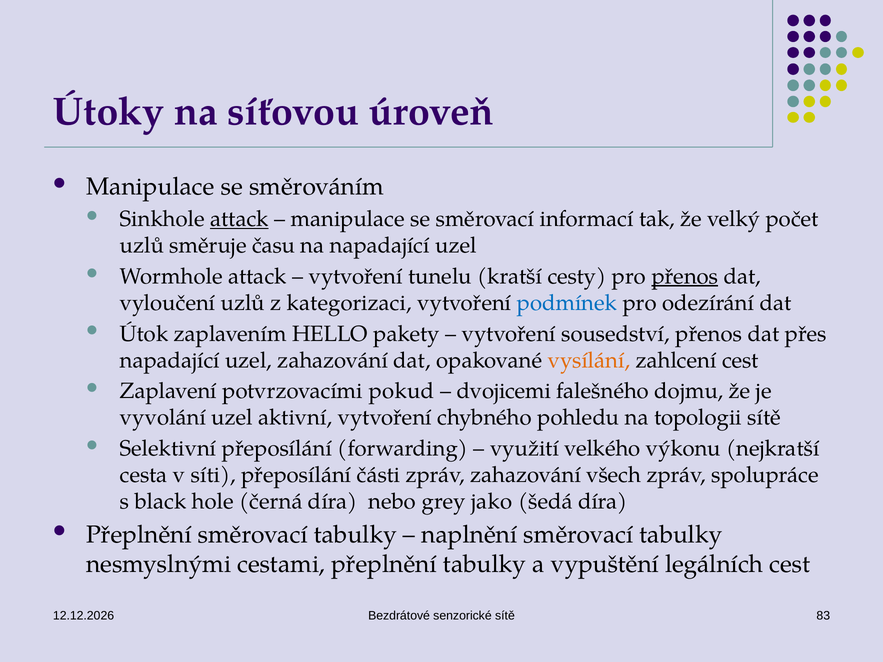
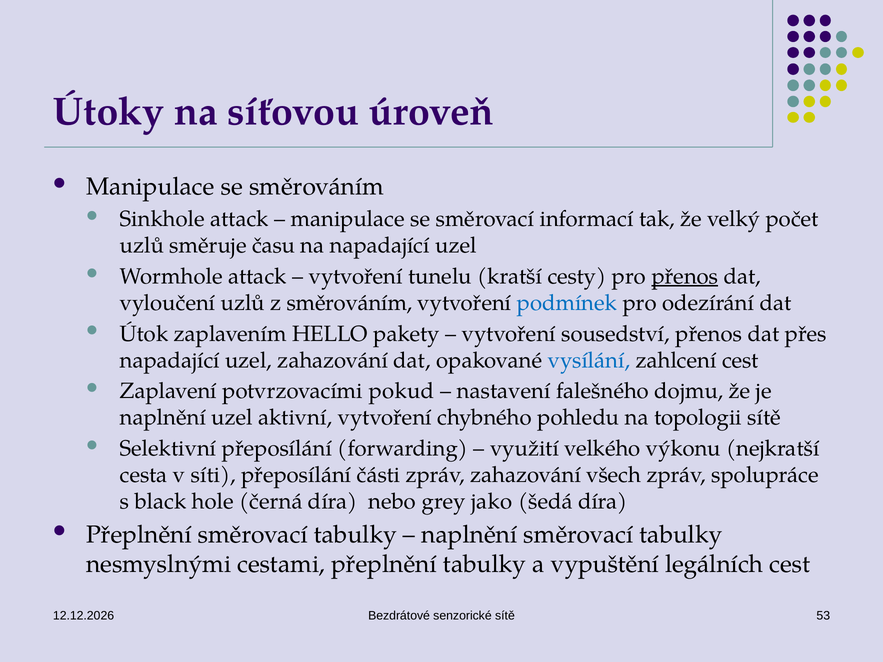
attack at (239, 219) underline: present -> none
z kategorizaci: kategorizaci -> směrováním
vysílání colour: orange -> blue
dvojicemi: dvojicemi -> nastavení
vyvolání at (163, 418): vyvolání -> naplnění
83: 83 -> 53
